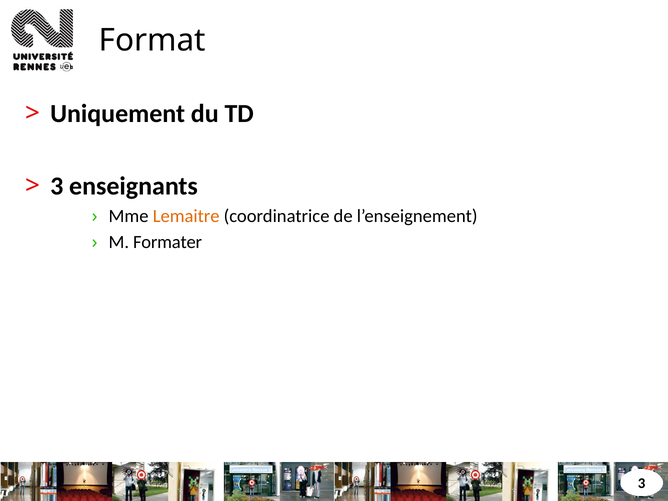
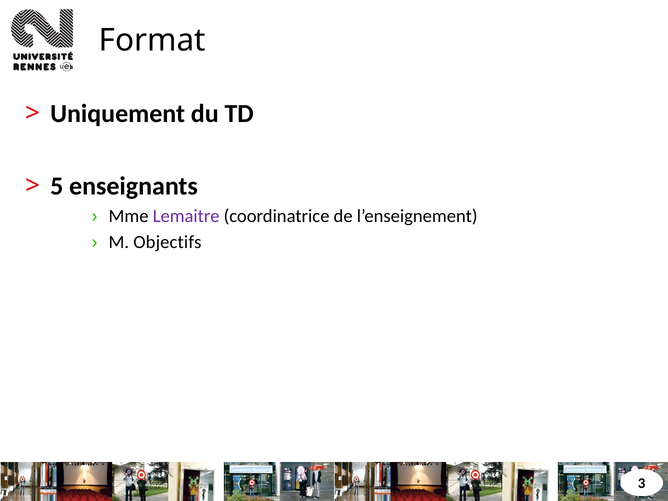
3 at (57, 186): 3 -> 5
Lemaitre colour: orange -> purple
Formater: Formater -> Objectifs
